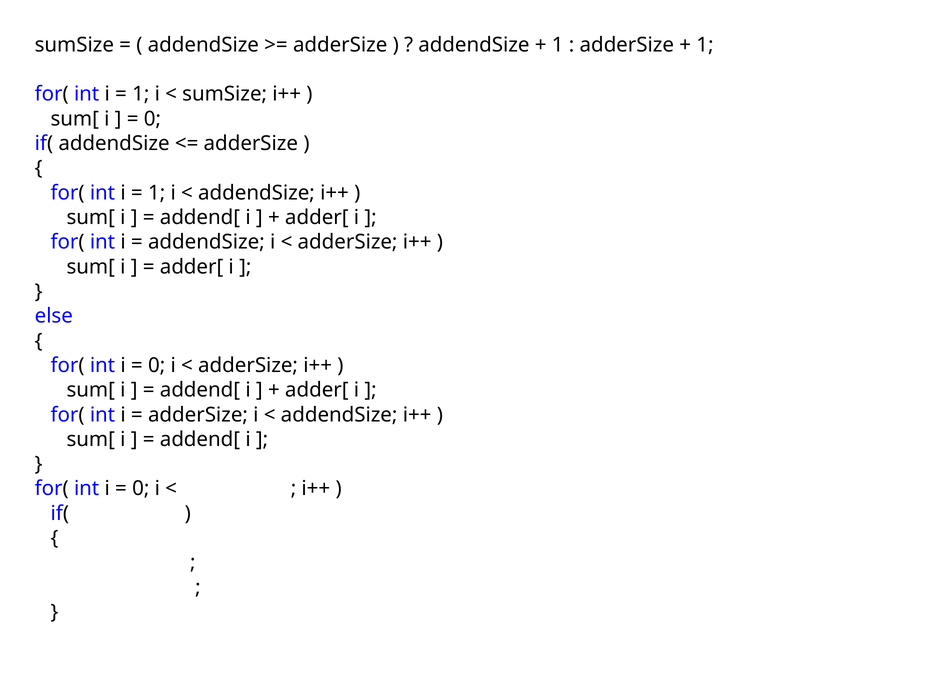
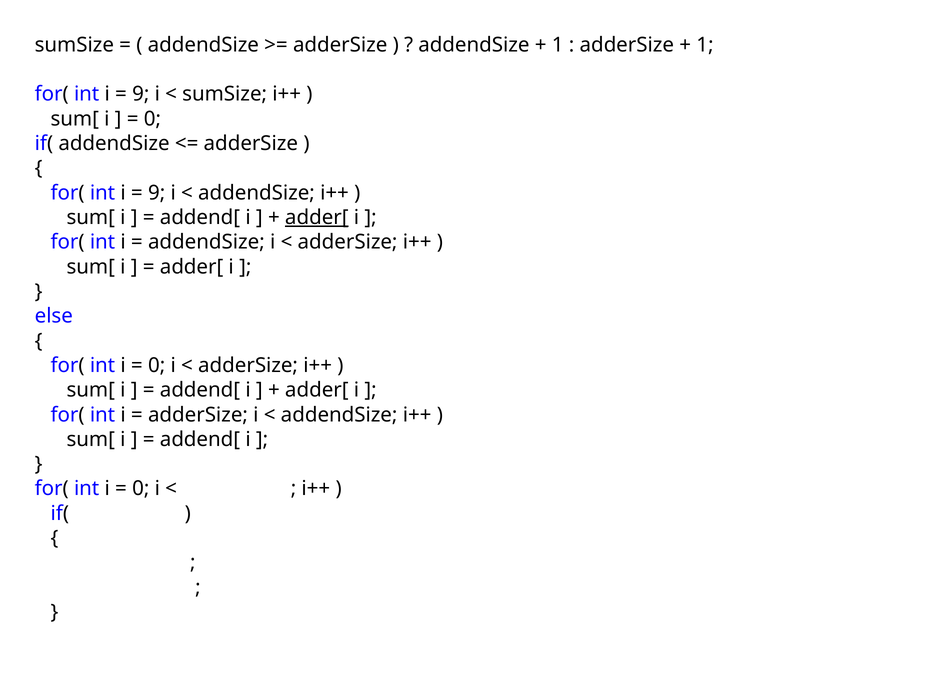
1 at (141, 94): 1 -> 9
1 at (157, 193): 1 -> 9
adder[ at (317, 217) underline: none -> present
